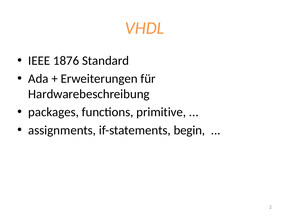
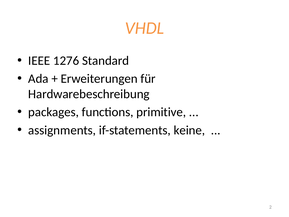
1876: 1876 -> 1276
begin: begin -> keine
